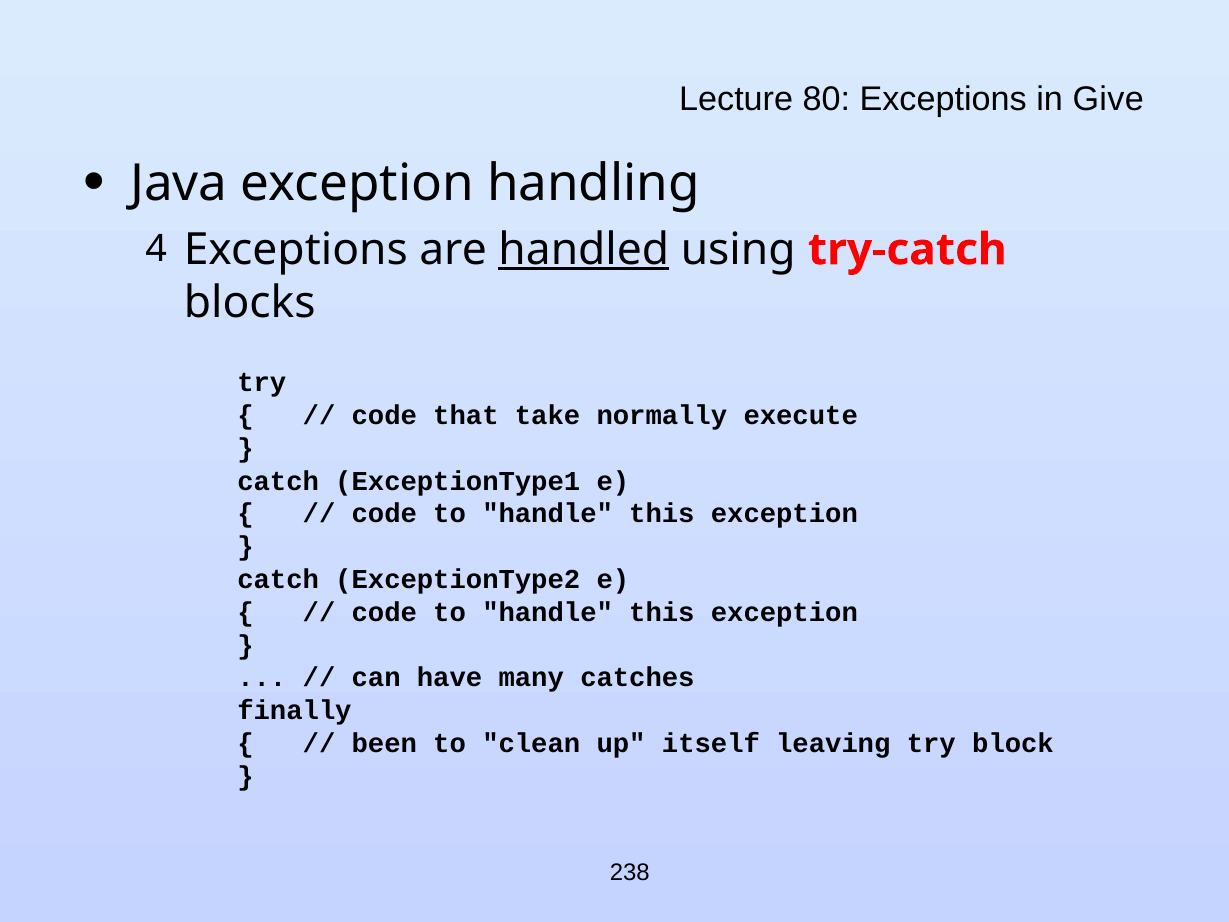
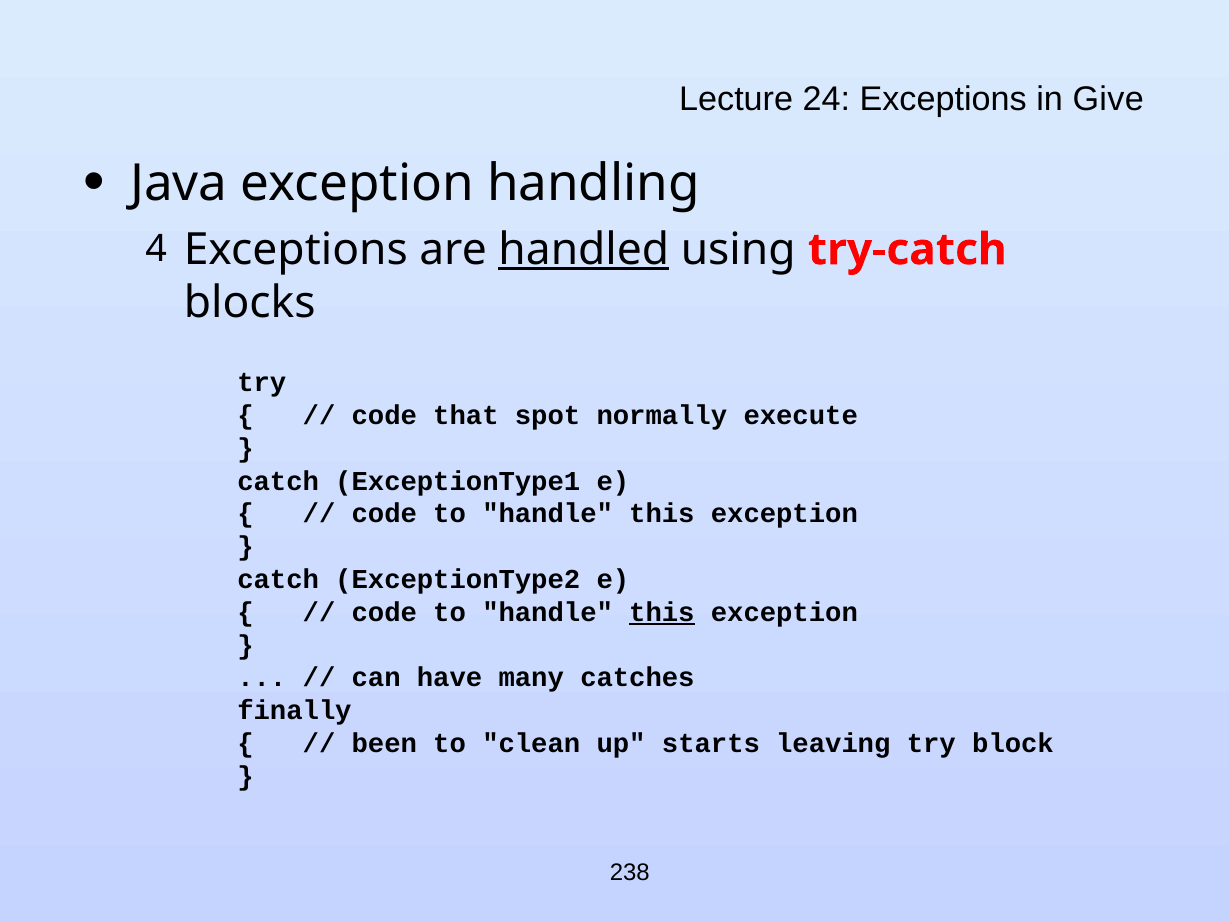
80: 80 -> 24
take: take -> spot
this at (662, 612) underline: none -> present
itself: itself -> starts
